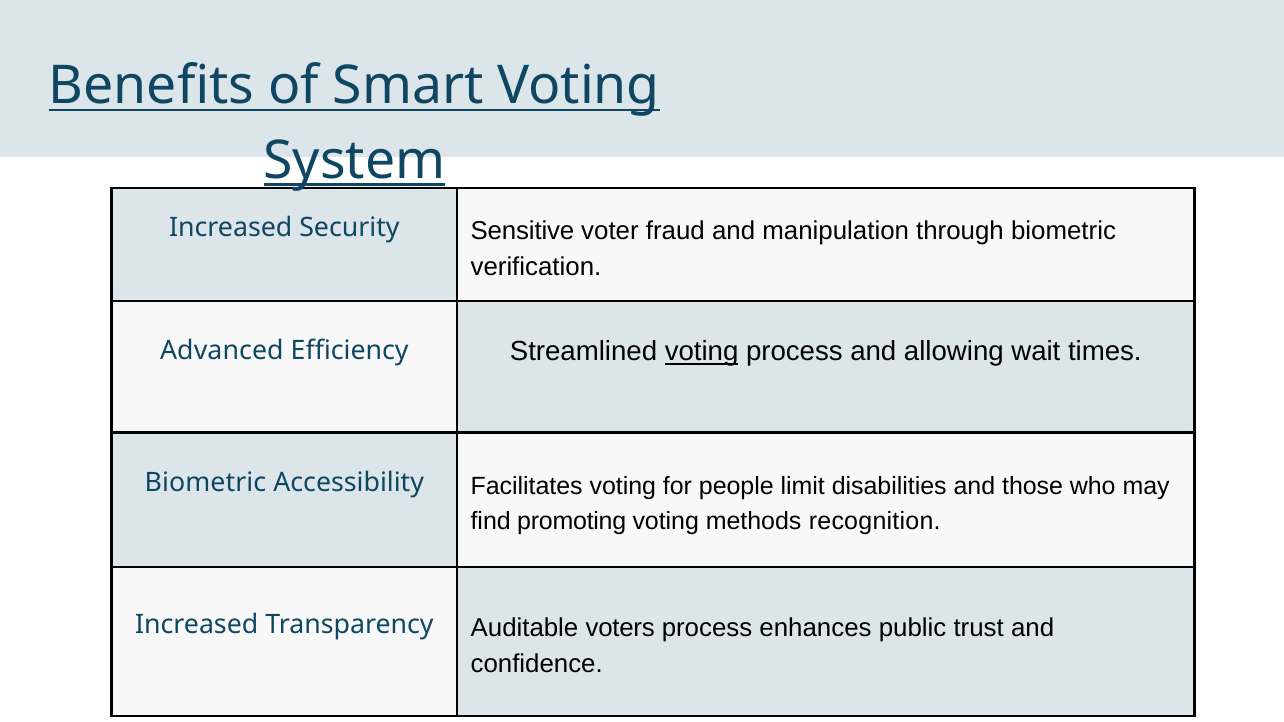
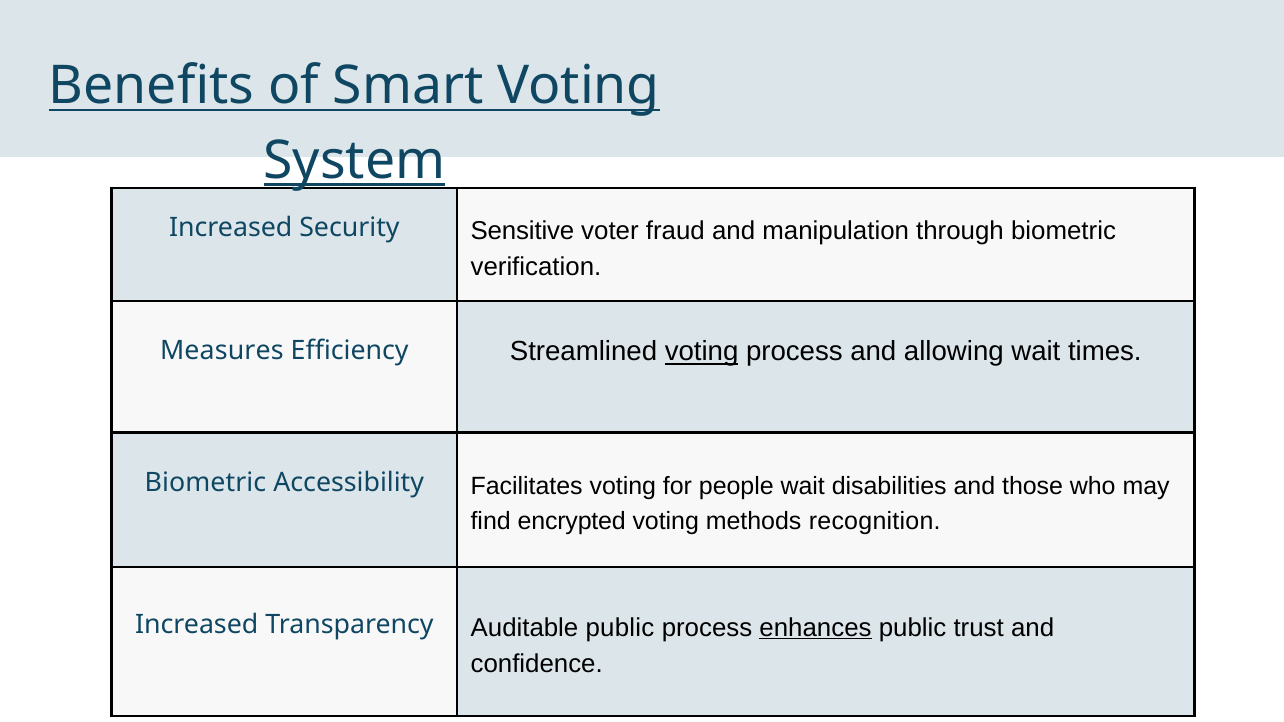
Advanced: Advanced -> Measures
people limit: limit -> wait
promoting: promoting -> encrypted
Auditable voters: voters -> public
enhances underline: none -> present
